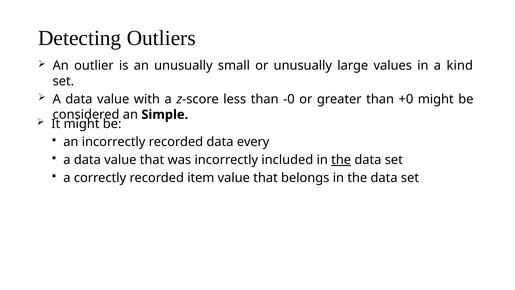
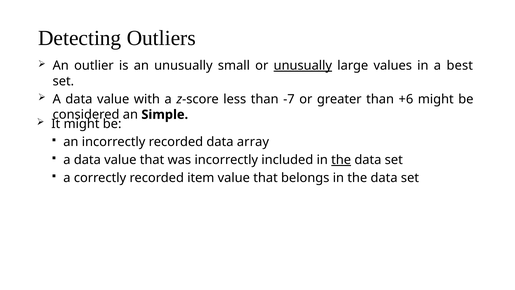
unusually at (303, 66) underline: none -> present
kind: kind -> best
-0: -0 -> -7
+0: +0 -> +6
every: every -> array
